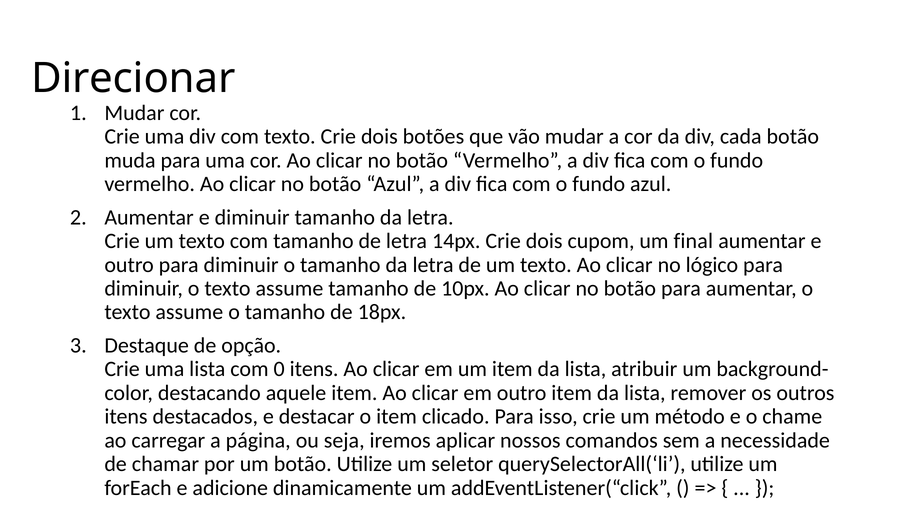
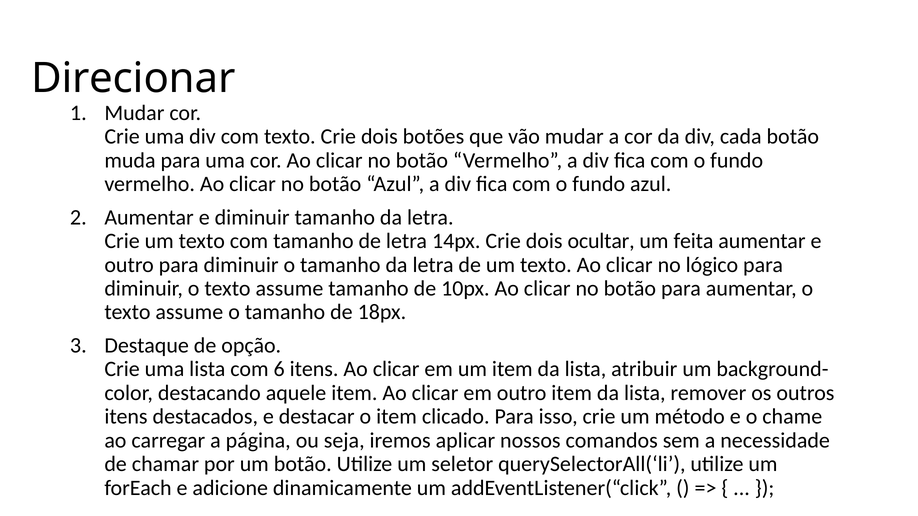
cupom: cupom -> ocultar
final: final -> feita
0: 0 -> 6
